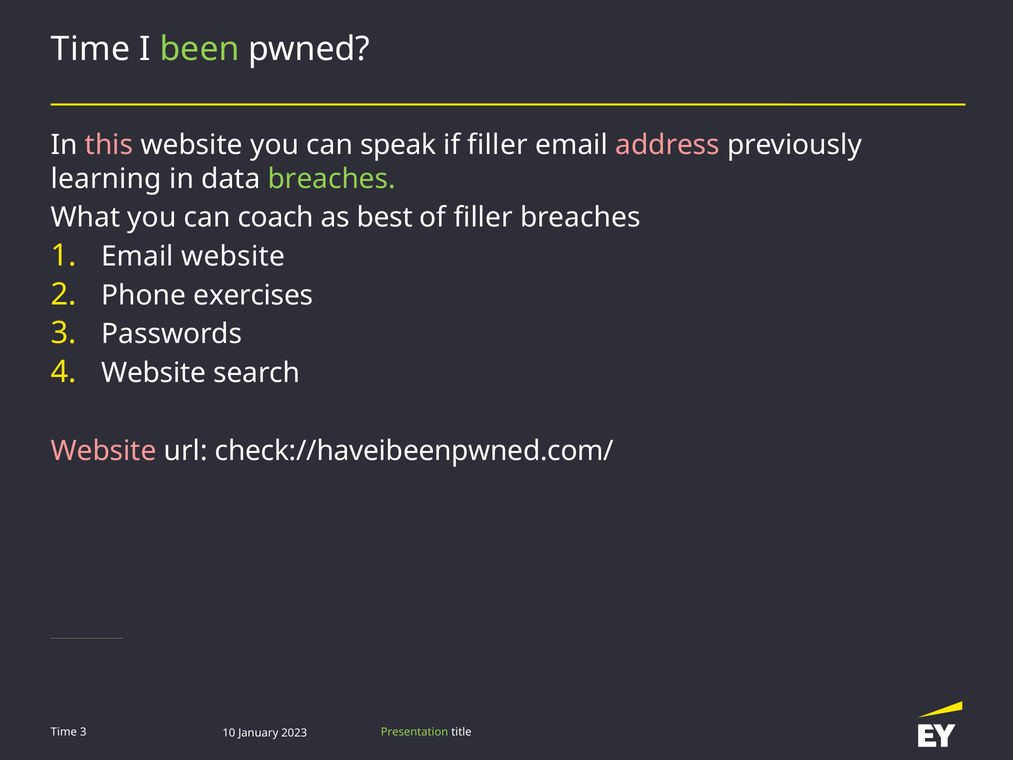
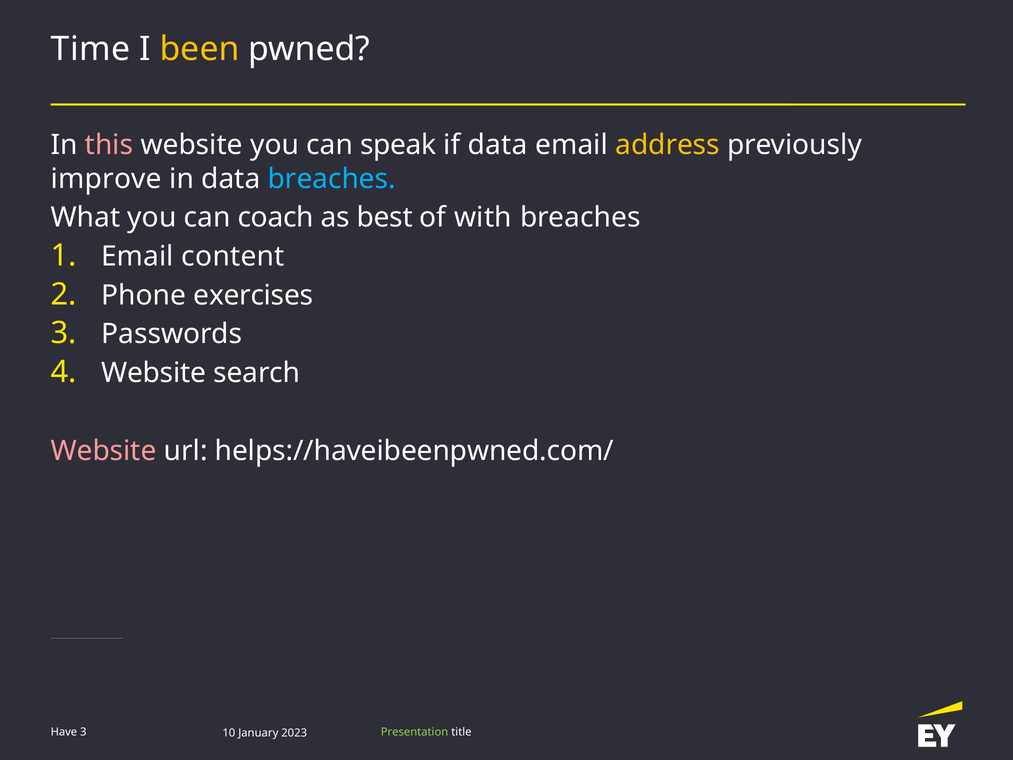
been colour: light green -> yellow
if filler: filler -> data
address colour: pink -> yellow
learning: learning -> improve
breaches at (332, 179) colour: light green -> light blue
of filler: filler -> with
Email website: website -> content
check://haveibeenpwned.com/: check://haveibeenpwned.com/ -> helps://haveibeenpwned.com/
Time at (64, 732): Time -> Have
